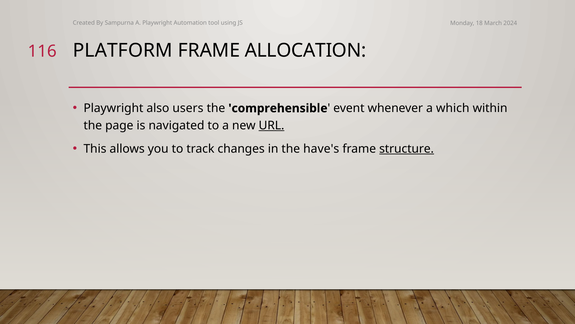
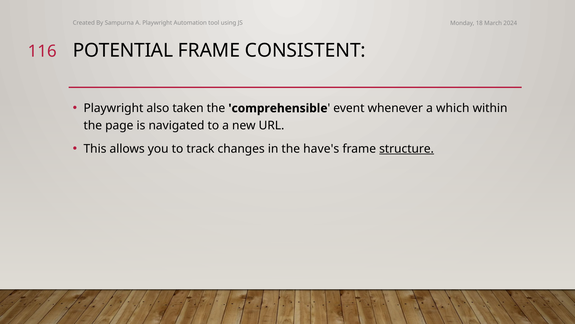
PLATFORM: PLATFORM -> POTENTIAL
ALLOCATION: ALLOCATION -> CONSISTENT
users: users -> taken
URL underline: present -> none
